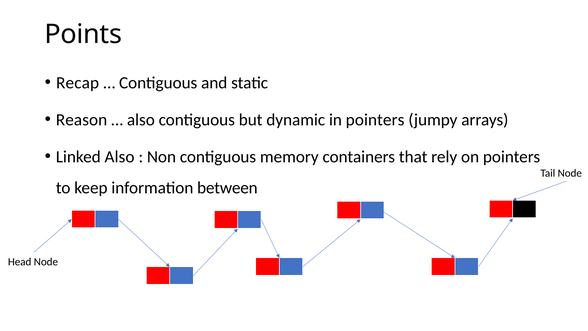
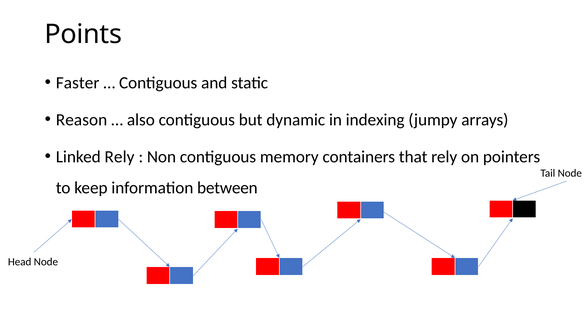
Recap: Recap -> Faster
in pointers: pointers -> indexing
Linked Also: Also -> Rely
